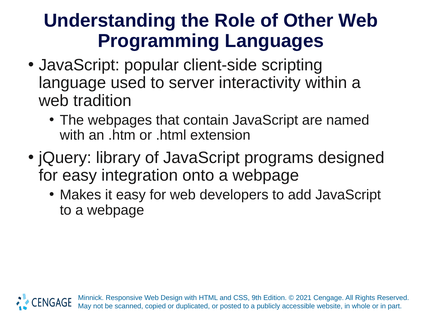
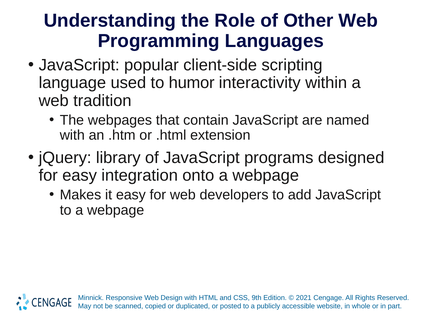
server: server -> humor
